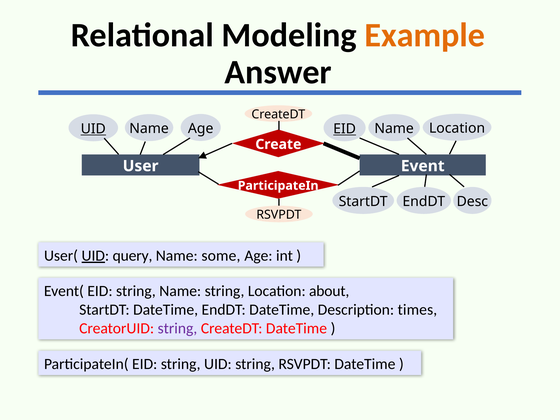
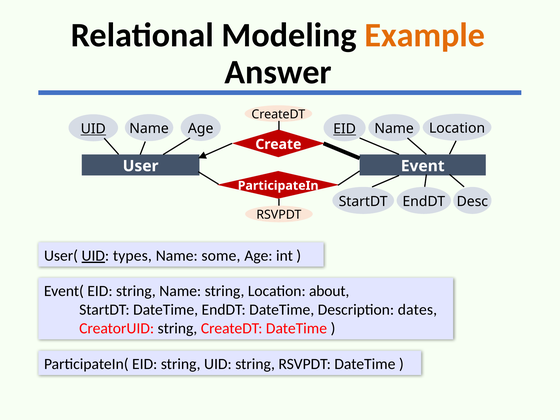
query: query -> types
times: times -> dates
string at (177, 328) colour: purple -> black
